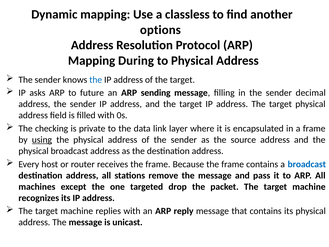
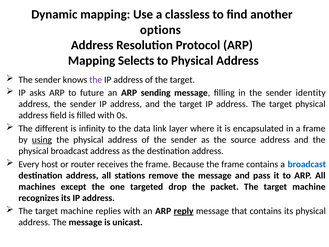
During: During -> Selects
the at (96, 80) colour: blue -> purple
decimal: decimal -> identity
checking: checking -> different
private: private -> infinity
reply underline: none -> present
